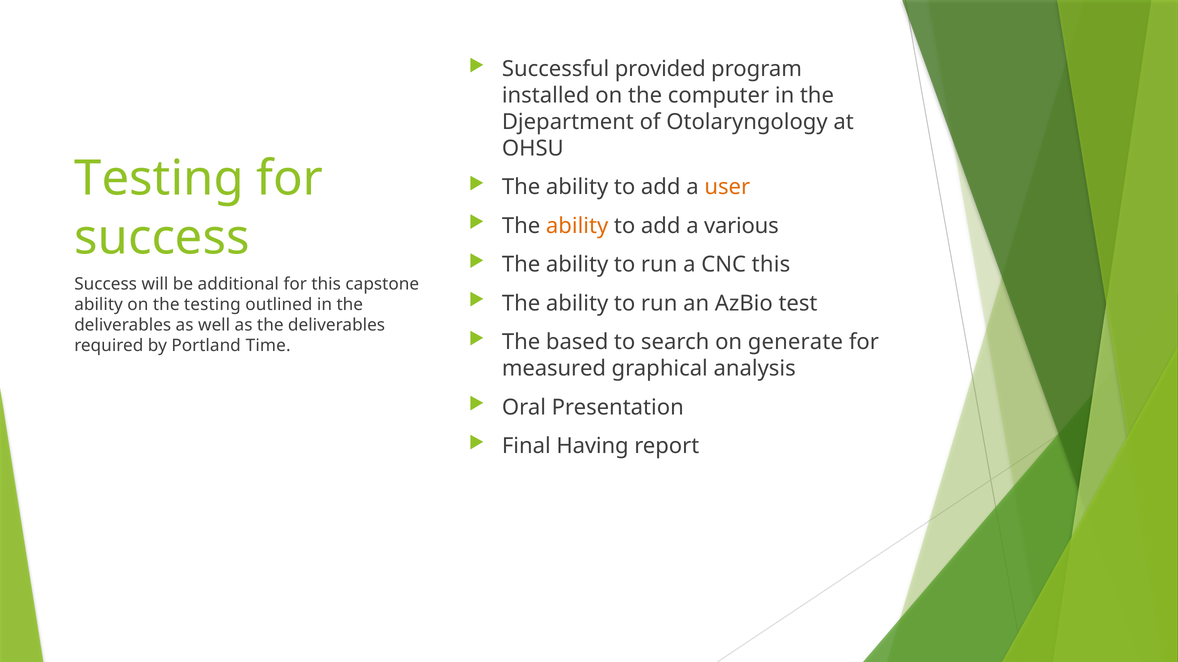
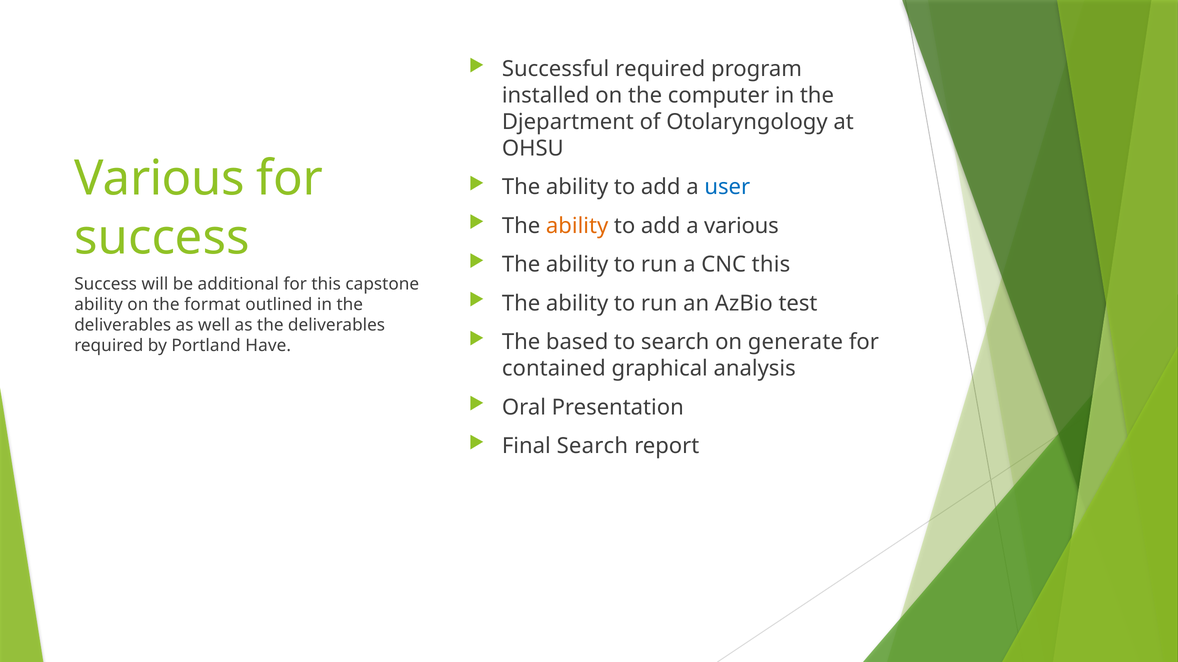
Successful provided: provided -> required
Testing at (159, 179): Testing -> Various
user colour: orange -> blue
the testing: testing -> format
Time: Time -> Have
measured: measured -> contained
Final Having: Having -> Search
